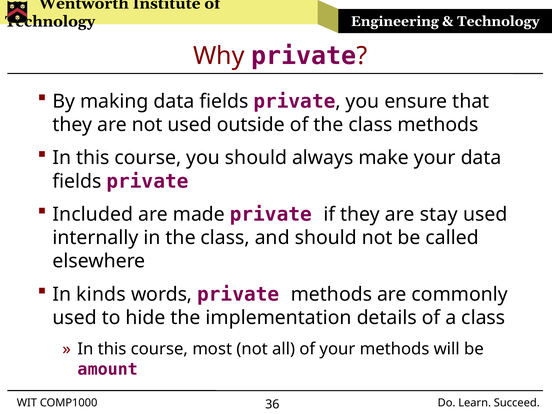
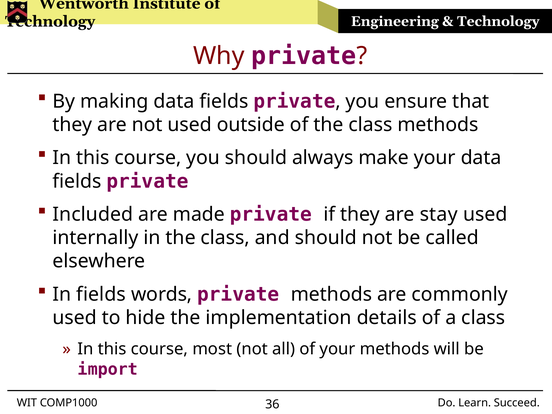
In kinds: kinds -> fields
amount: amount -> import
